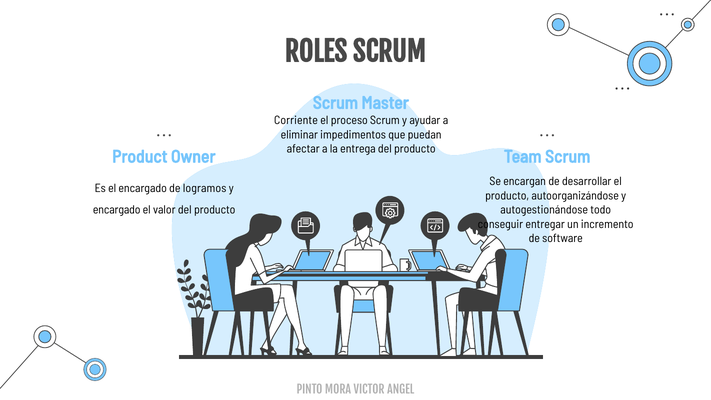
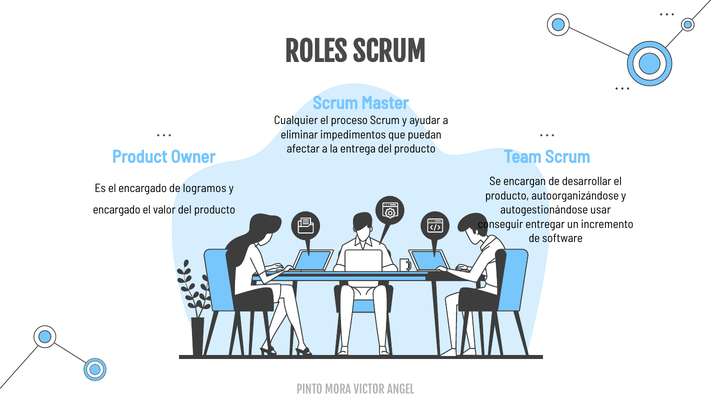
Corriente: Corriente -> Cualquier
todo: todo -> usar
